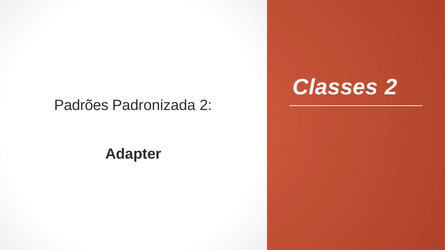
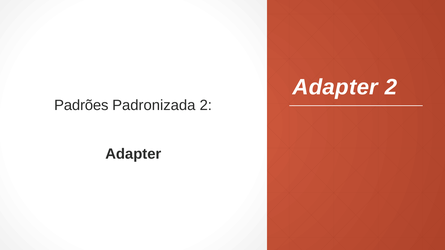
Classes at (335, 87): Classes -> Adapter
